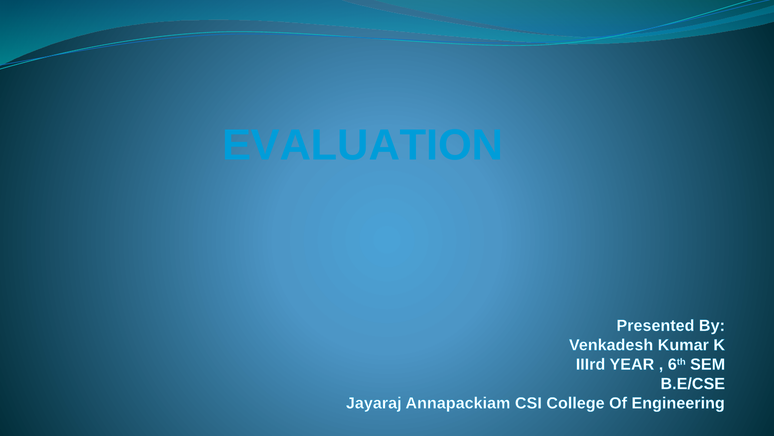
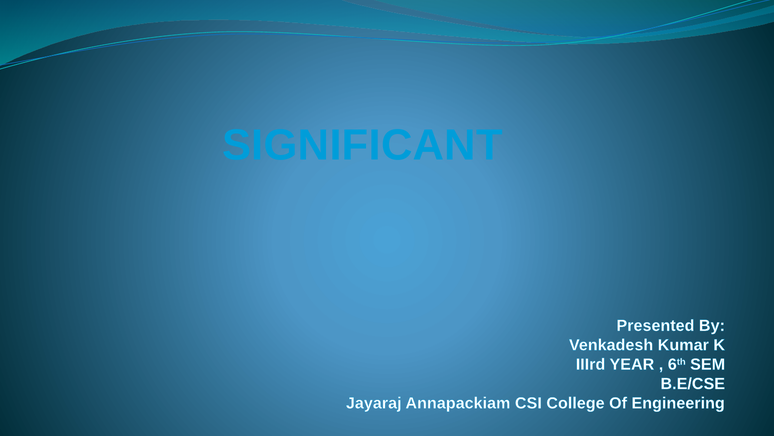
EVALUATION: EVALUATION -> SIGNIFICANT
